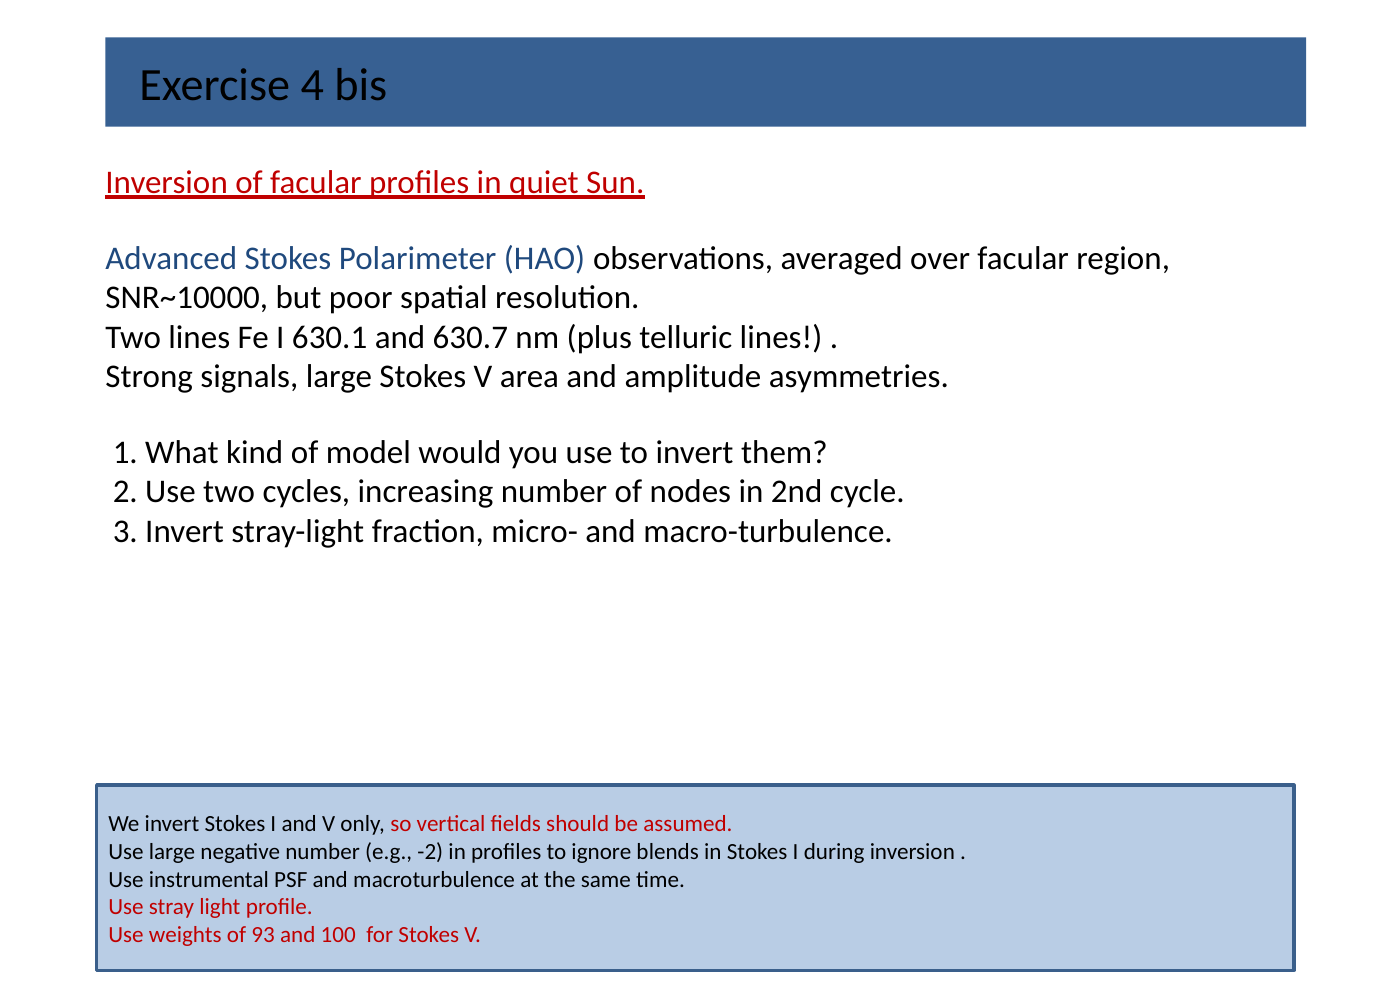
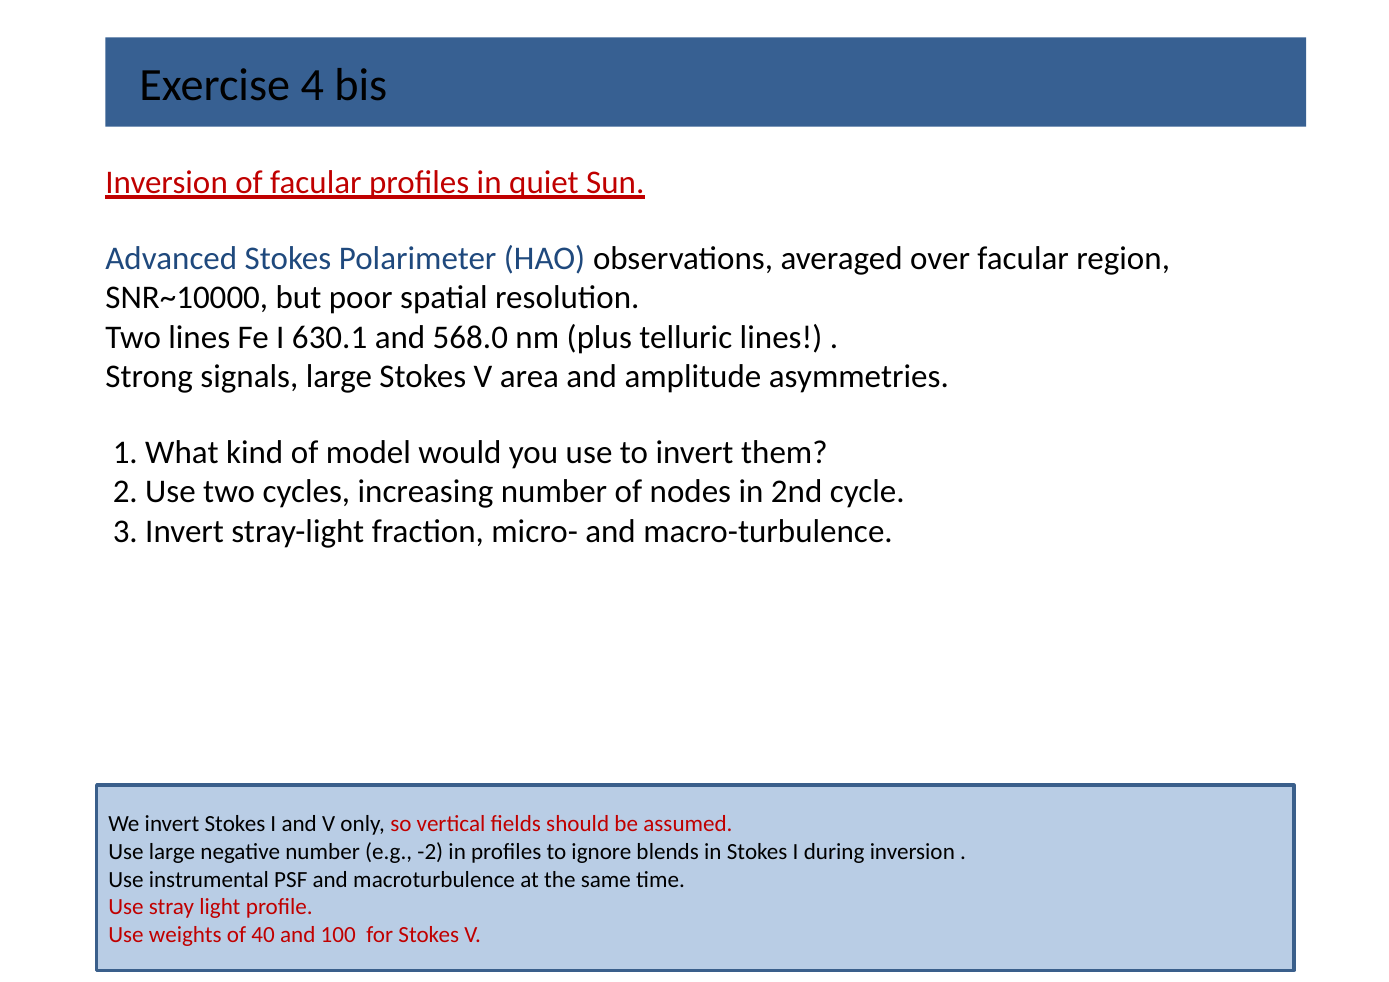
630.7: 630.7 -> 568.0
93: 93 -> 40
